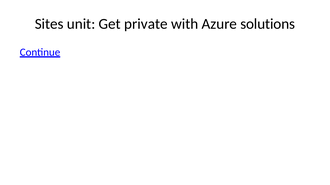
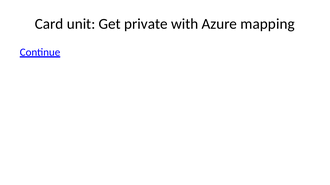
Sites: Sites -> Card
solutions: solutions -> mapping
